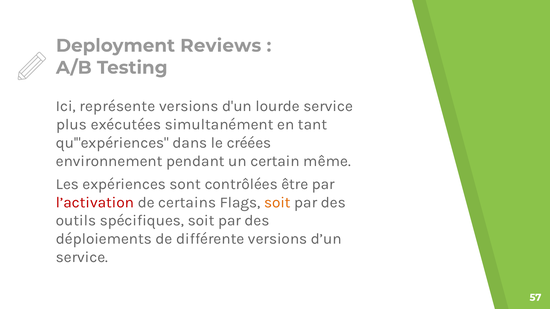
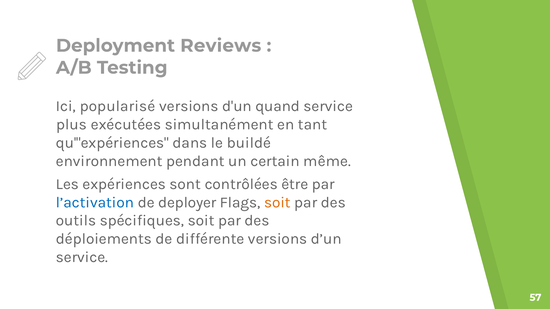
représente: représente -> popularisé
lourde: lourde -> quand
créées: créées -> buildé
l’activation colour: red -> blue
certains: certains -> deployer
